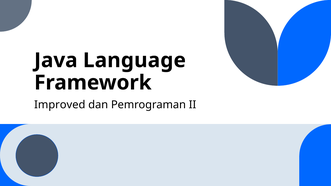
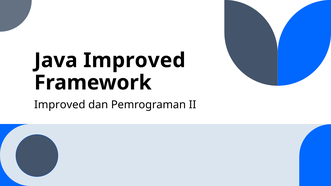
Java Language: Language -> Improved
